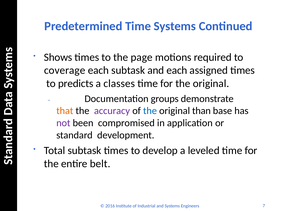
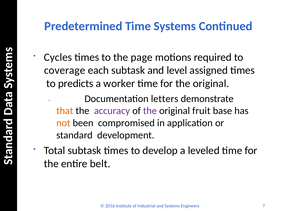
Shows: Shows -> Cycles
and each: each -> level
classes: classes -> worker
groups: groups -> letters
the at (150, 111) colour: blue -> purple
than: than -> fruit
not colour: purple -> orange
